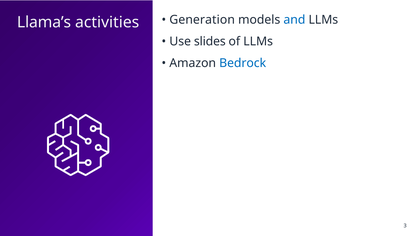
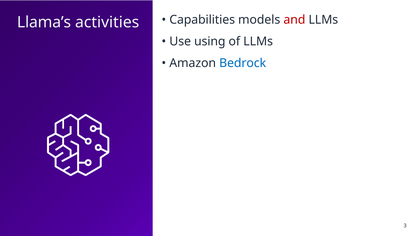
Generation: Generation -> Capabilities
and colour: blue -> red
slides: slides -> using
